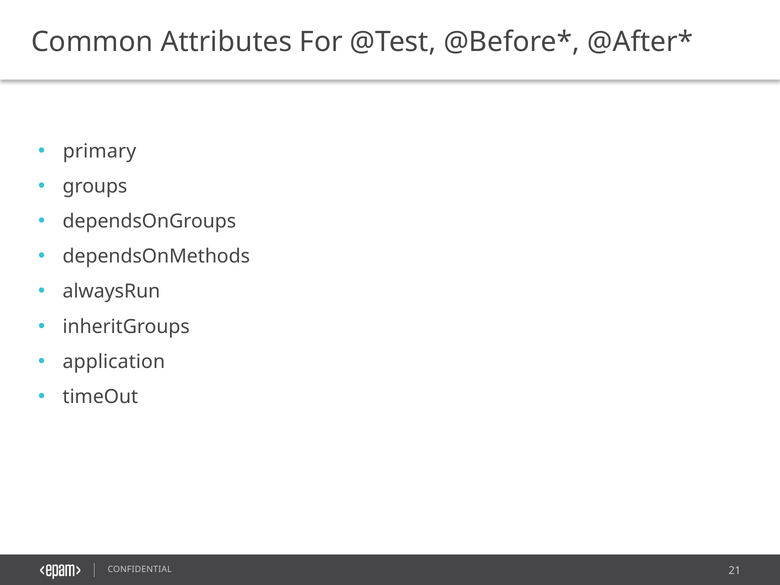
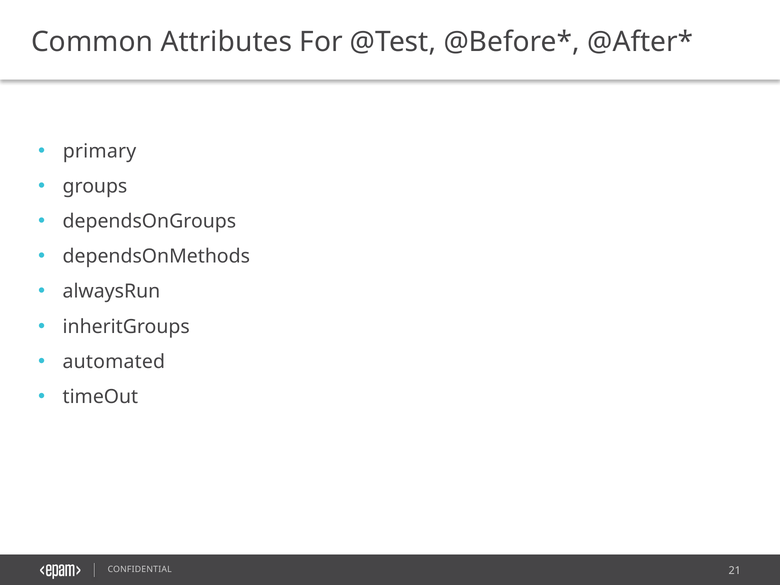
application: application -> automated
